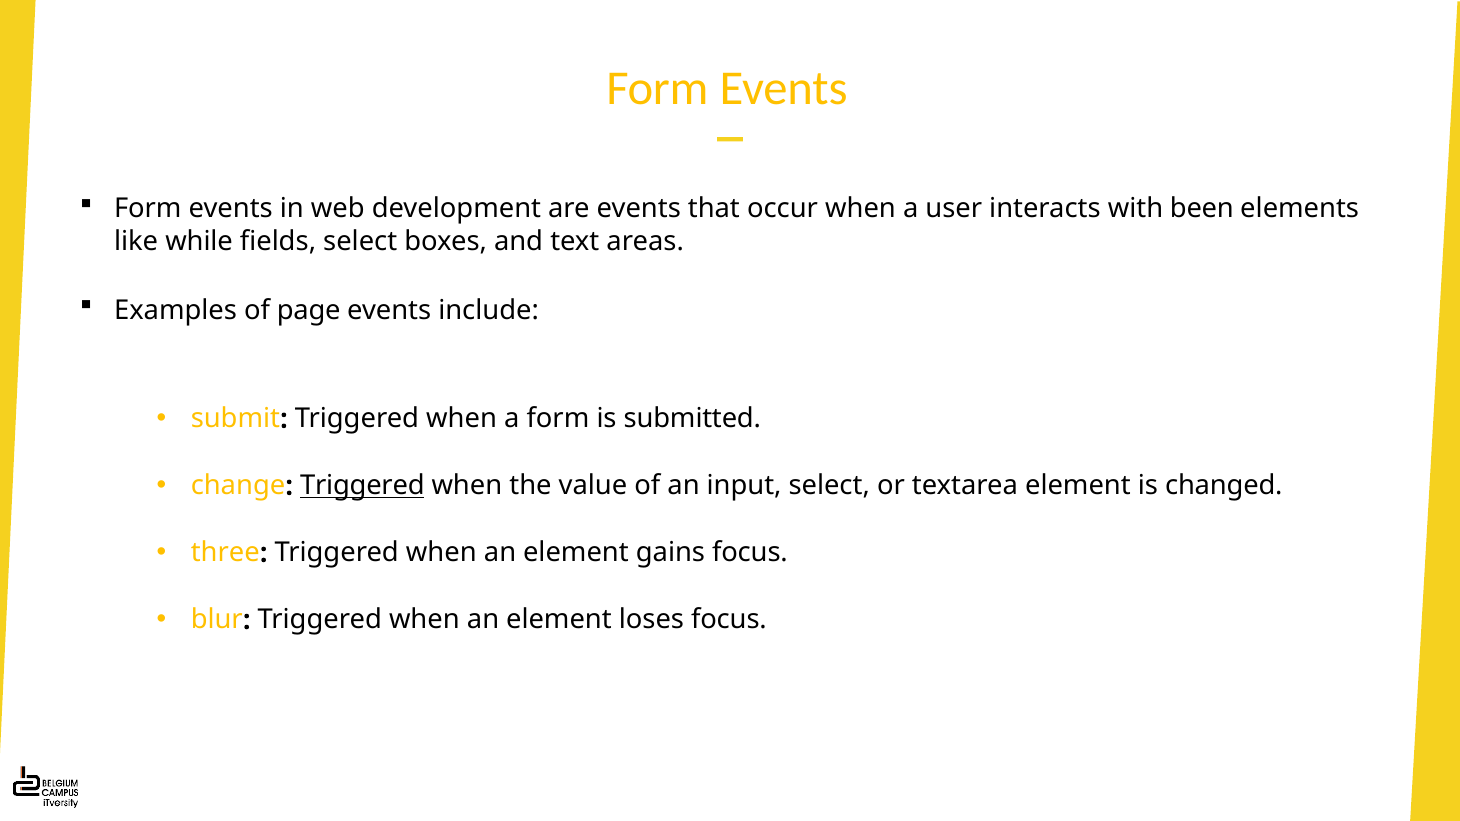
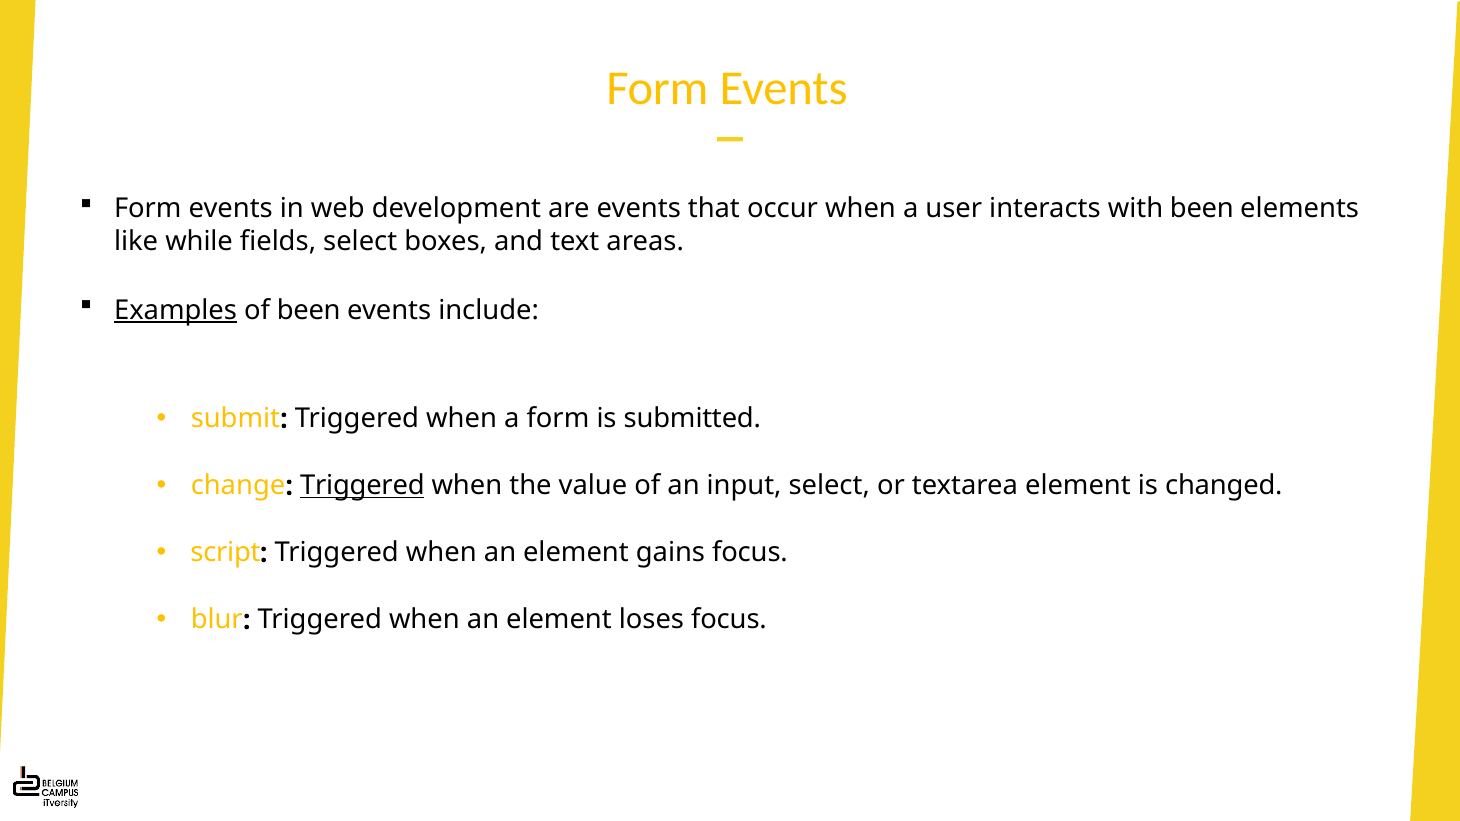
Examples underline: none -> present
of page: page -> been
three: three -> script
